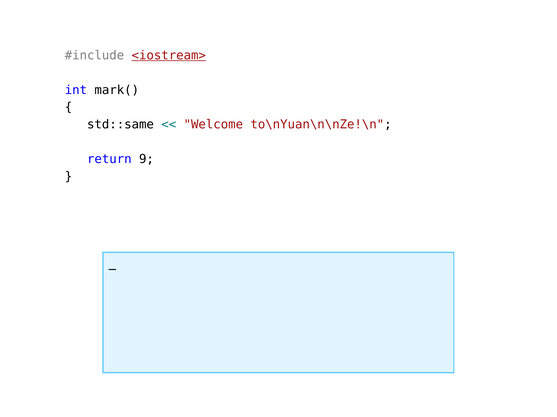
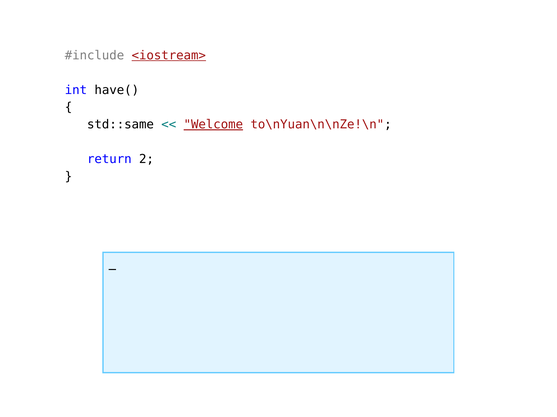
mark(: mark( -> have(
Welcome underline: none -> present
9: 9 -> 2
